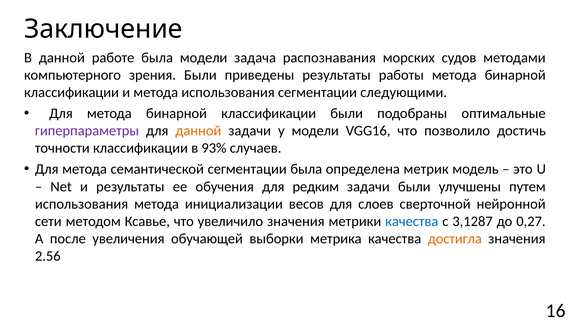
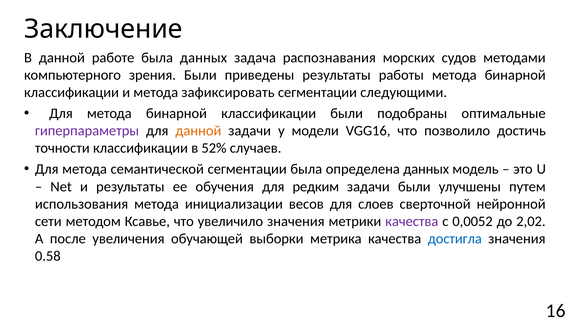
была модели: модели -> данных
метода использования: использования -> зафиксировать
93%: 93% -> 52%
определена метрик: метрик -> данных
качества at (412, 221) colour: blue -> purple
3,1287: 3,1287 -> 0,0052
0,27: 0,27 -> 2,02
достигла colour: orange -> blue
2.56: 2.56 -> 0.58
